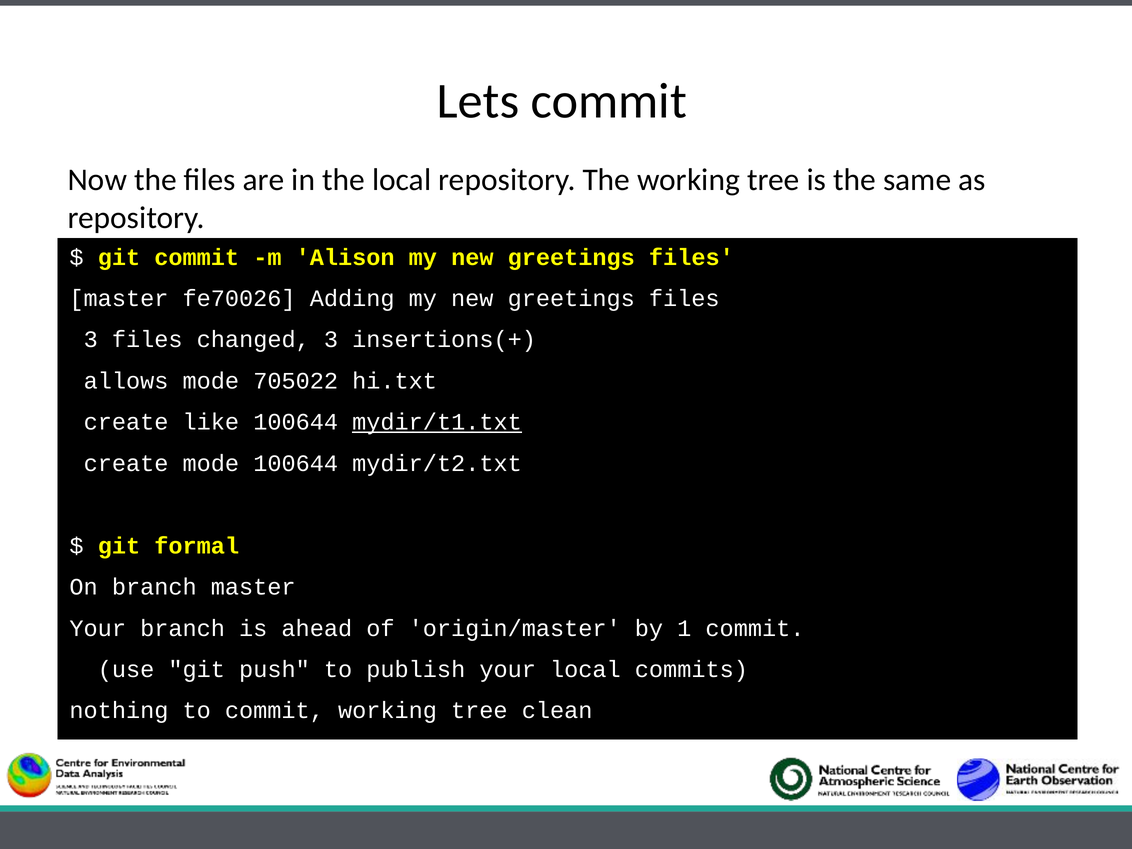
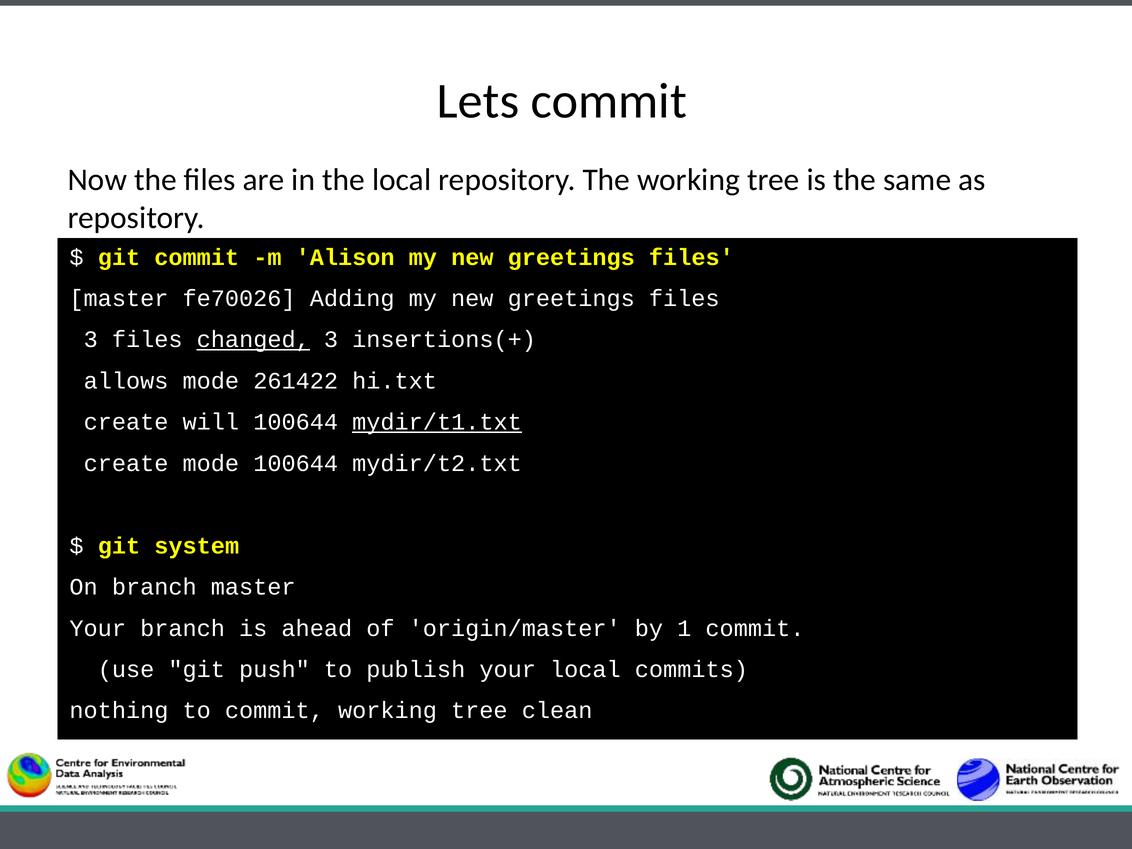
changed underline: none -> present
705022: 705022 -> 261422
like: like -> will
formal: formal -> system
